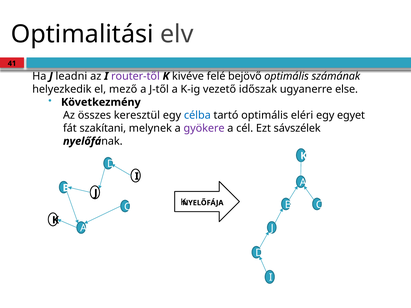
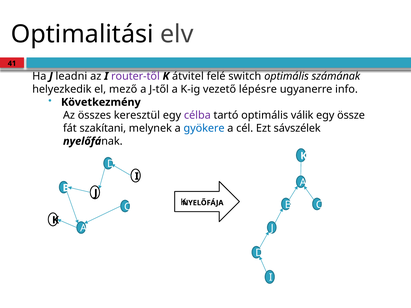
kivéve: kivéve -> átvitel
bejövő: bejövő -> switch
időszak: időszak -> lépésre
else: else -> info
célba colour: blue -> purple
eléri: eléri -> válik
egyet: egyet -> össze
gyökere colour: purple -> blue
